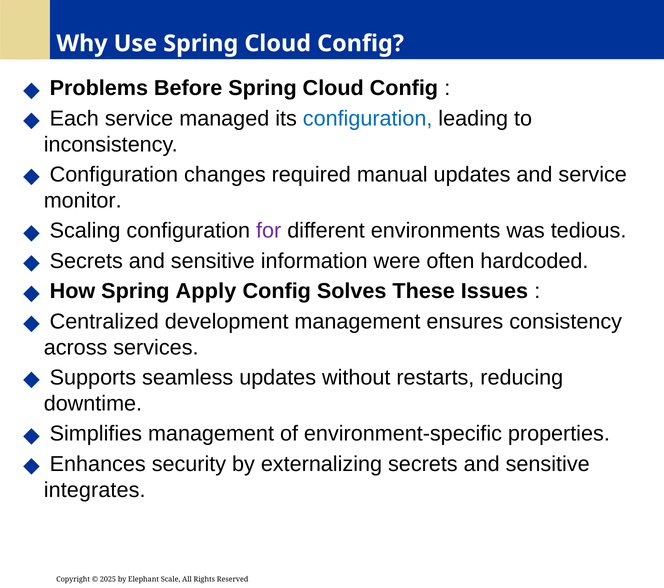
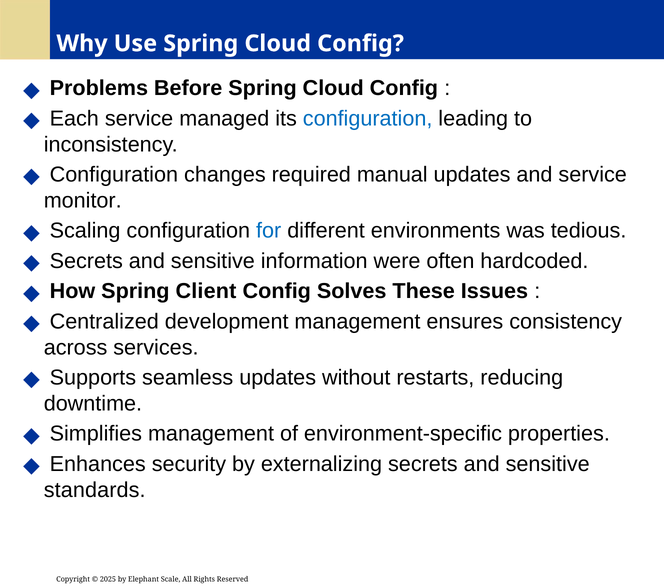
for colour: purple -> blue
Apply: Apply -> Client
integrates: integrates -> standards
